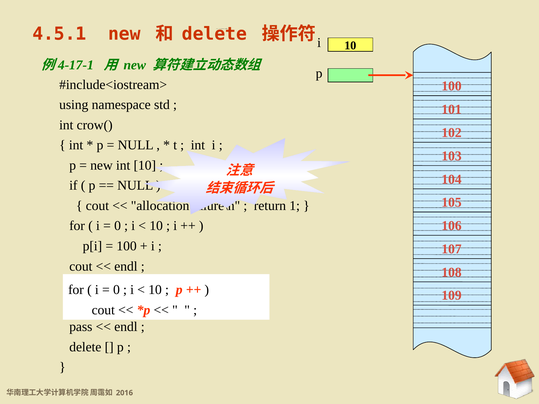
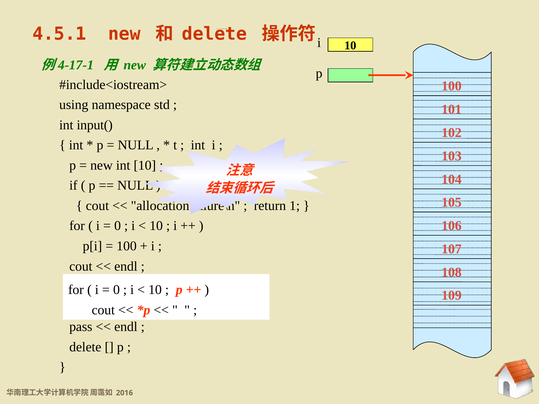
crow(: crow( -> input(
